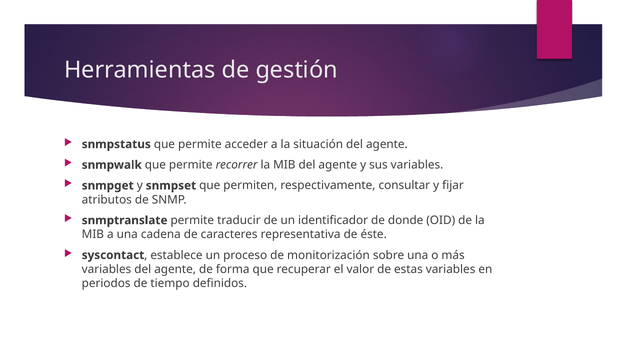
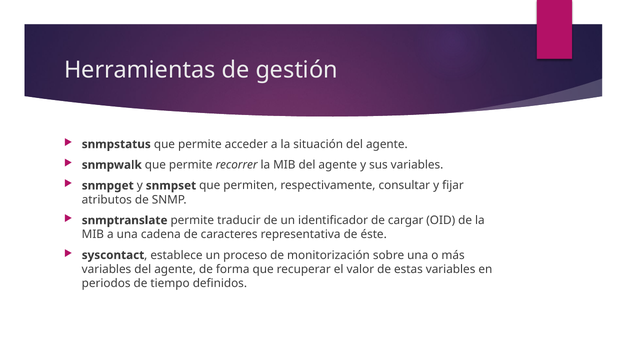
donde: donde -> cargar
